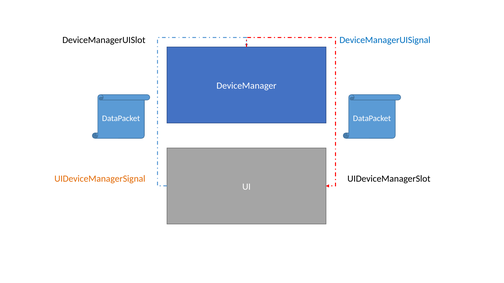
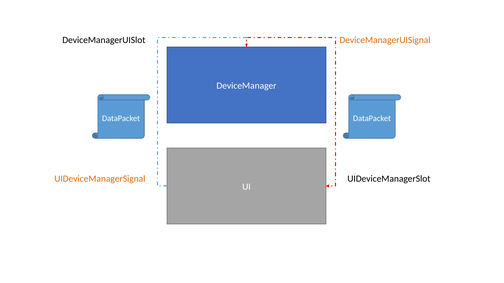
DeviceManagerUISignal colour: blue -> orange
